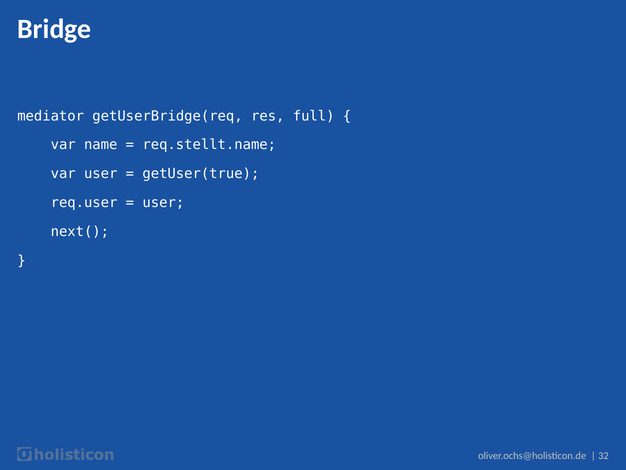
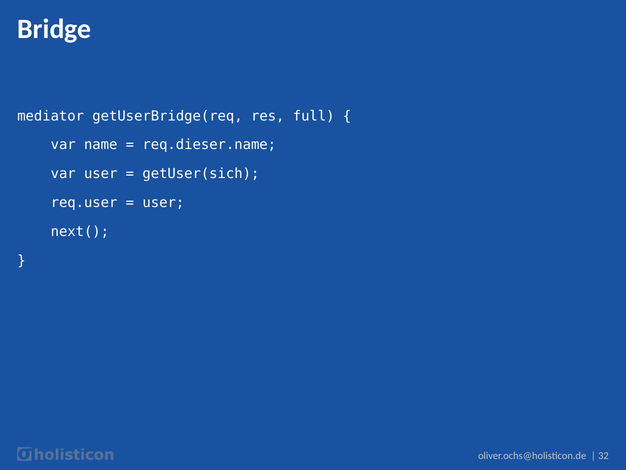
req.stellt.name: req.stellt.name -> req.dieser.name
getUser(true: getUser(true -> getUser(sich
